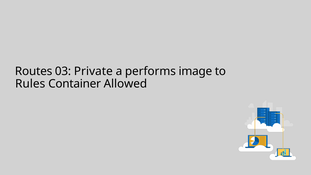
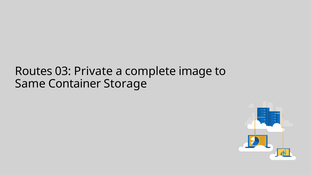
performs: performs -> complete
Rules: Rules -> Same
Allowed: Allowed -> Storage
